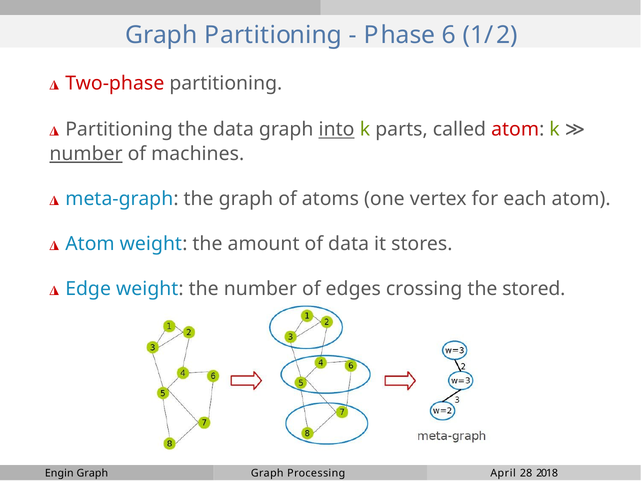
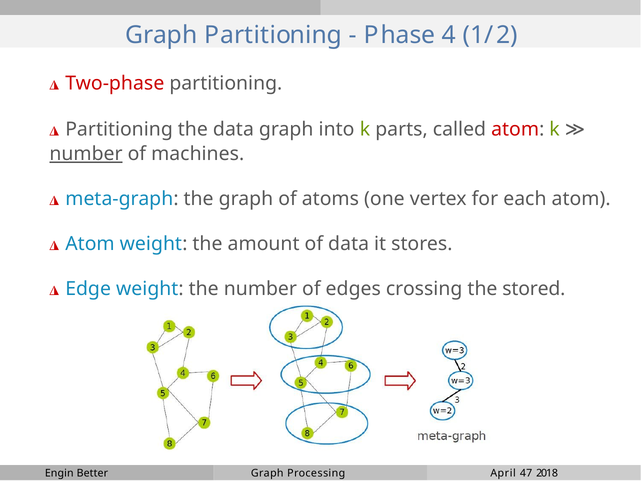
6: 6 -> 4
into underline: present -> none
Engin Graph: Graph -> Better
28: 28 -> 47
